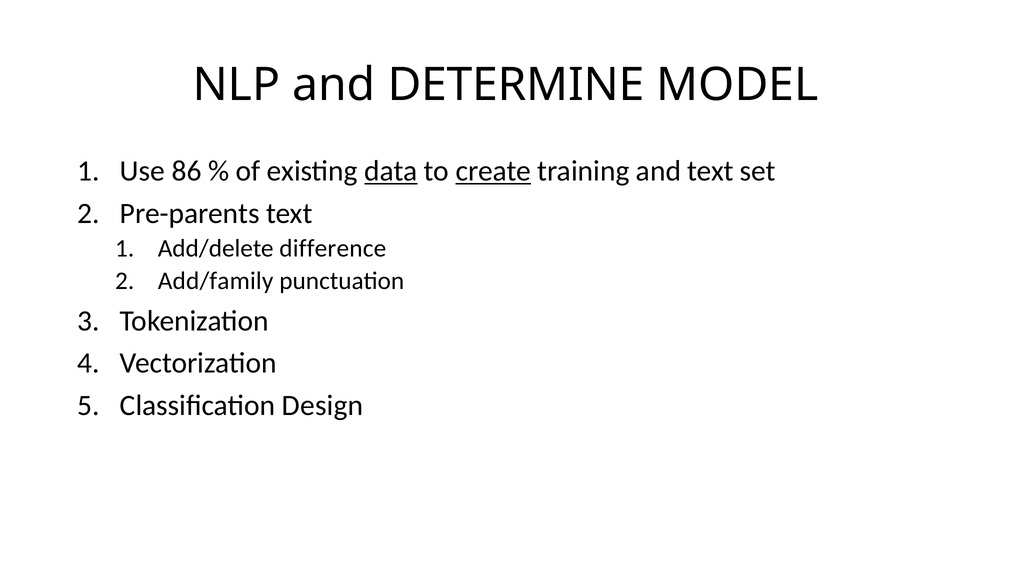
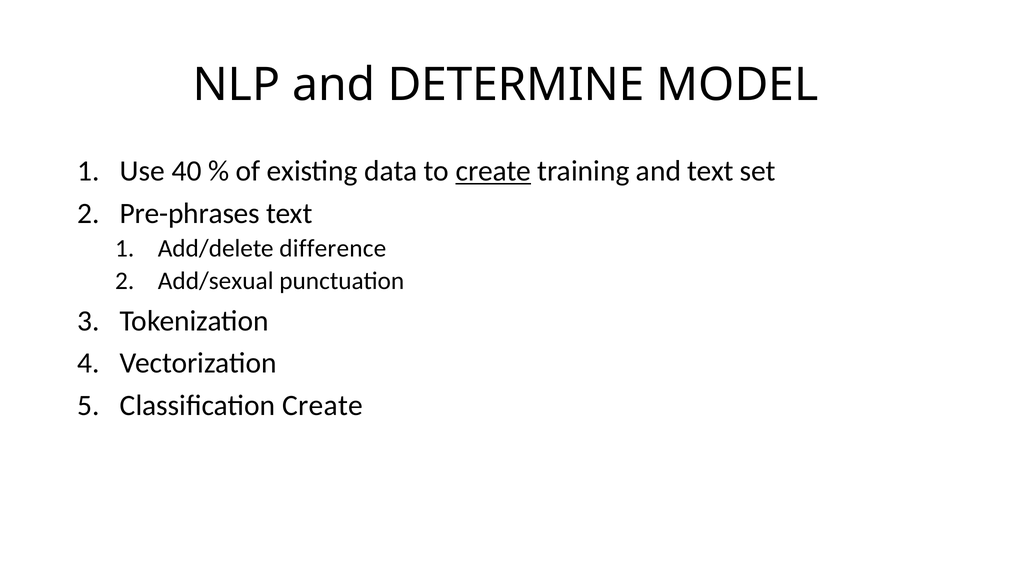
86: 86 -> 40
data underline: present -> none
Pre-parents: Pre-parents -> Pre-phrases
Add/family: Add/family -> Add/sexual
Classification Design: Design -> Create
